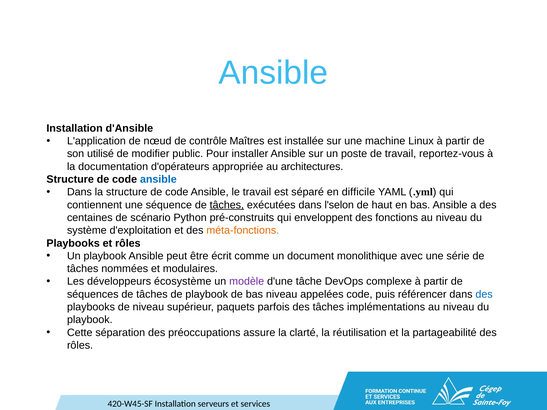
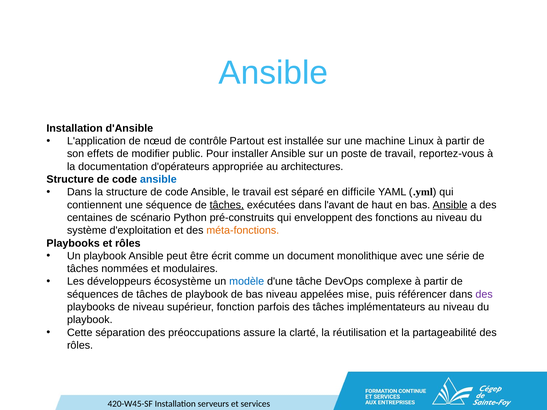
Maîtres: Maîtres -> Partout
utilisé: utilisé -> effets
l'selon: l'selon -> l'avant
Ansible at (450, 205) underline: none -> present
modèle colour: purple -> blue
appelées code: code -> mise
des at (484, 294) colour: blue -> purple
paquets: paquets -> fonction
implémentations: implémentations -> implémentateurs
